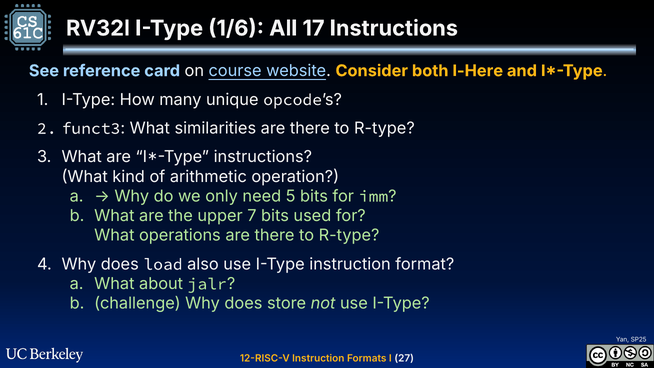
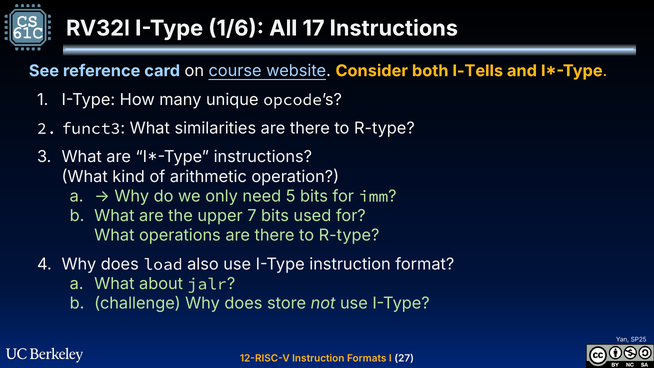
I-Here: I-Here -> I-Tells
